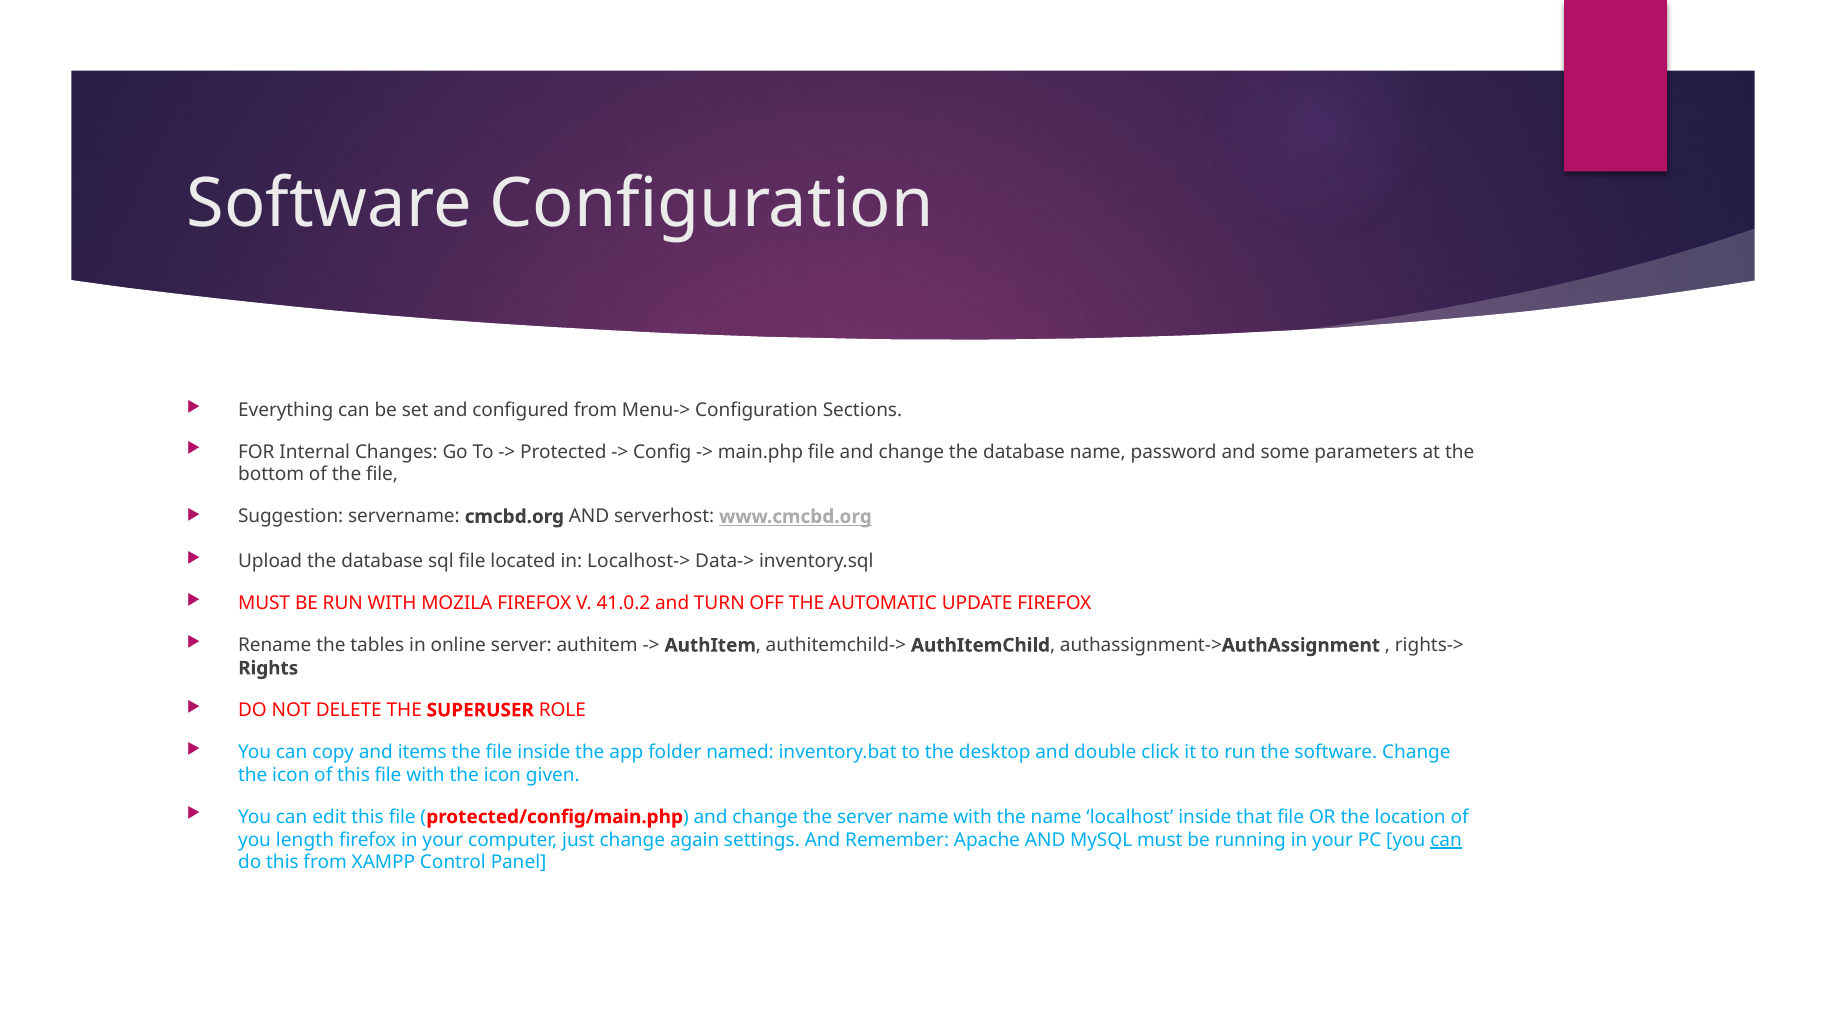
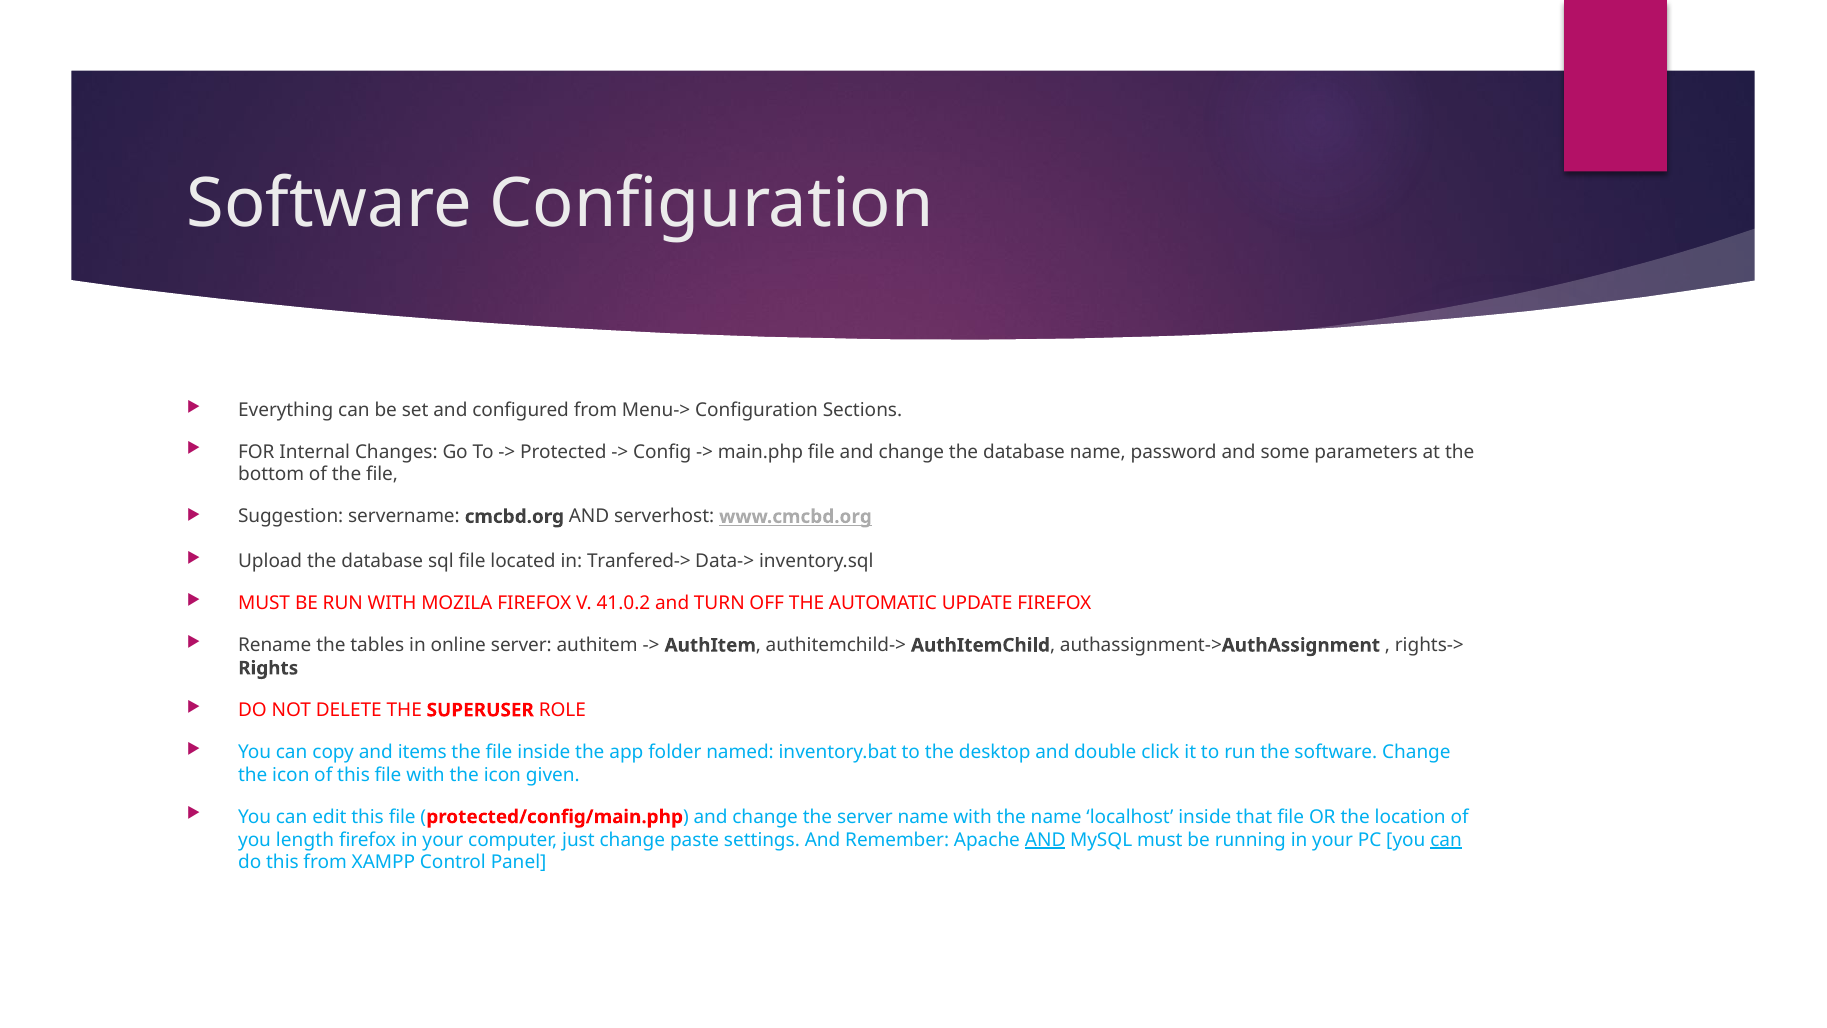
Localhost->: Localhost-> -> Tranfered->
again: again -> paste
AND at (1045, 839) underline: none -> present
